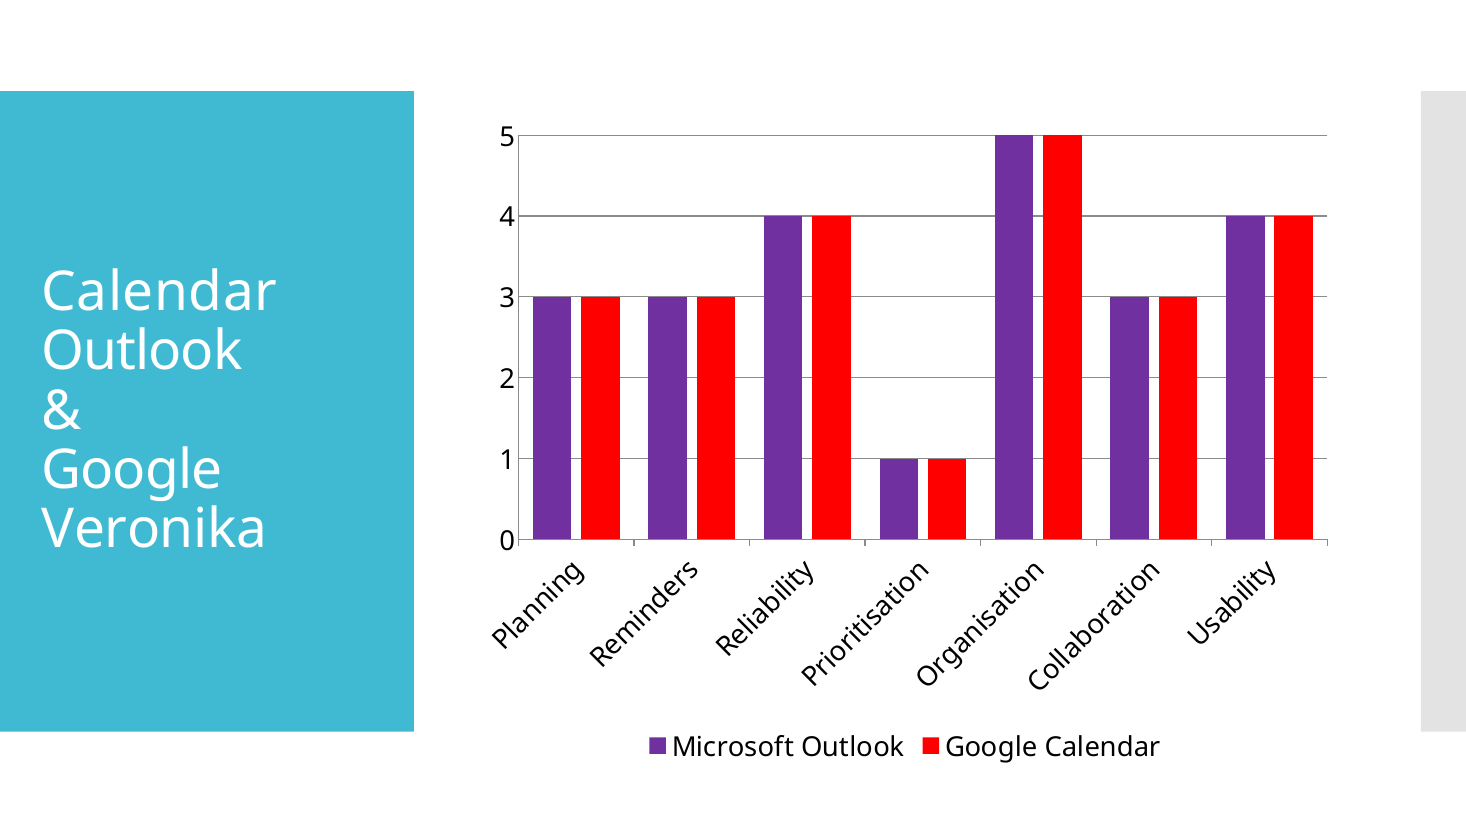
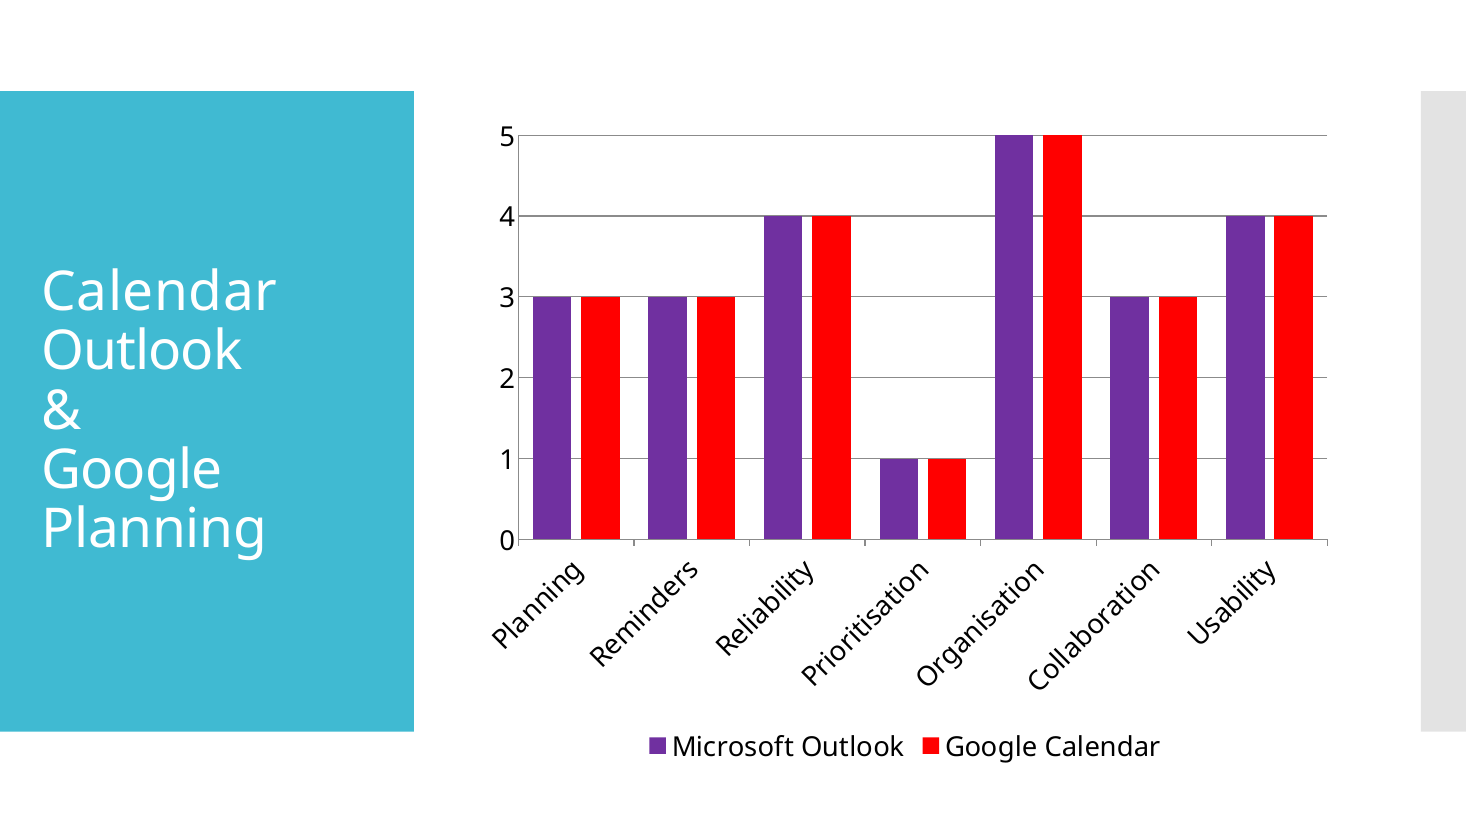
Veronika: Veronika -> Planning
